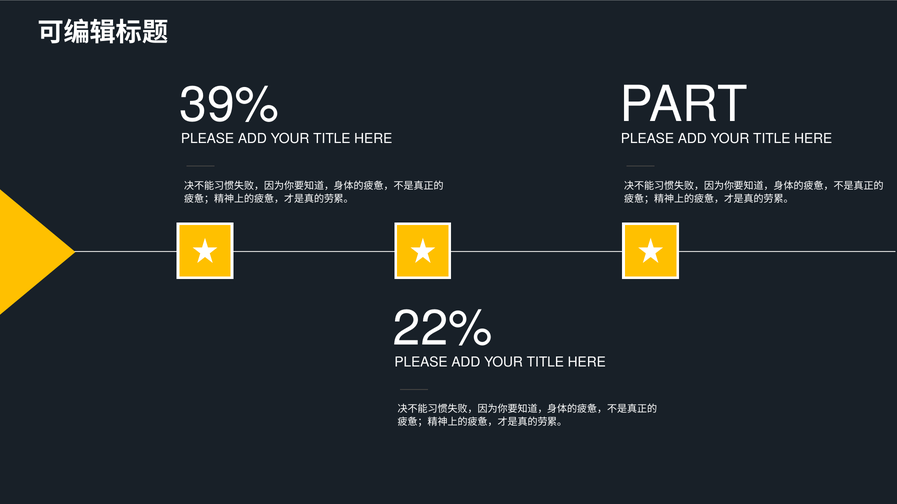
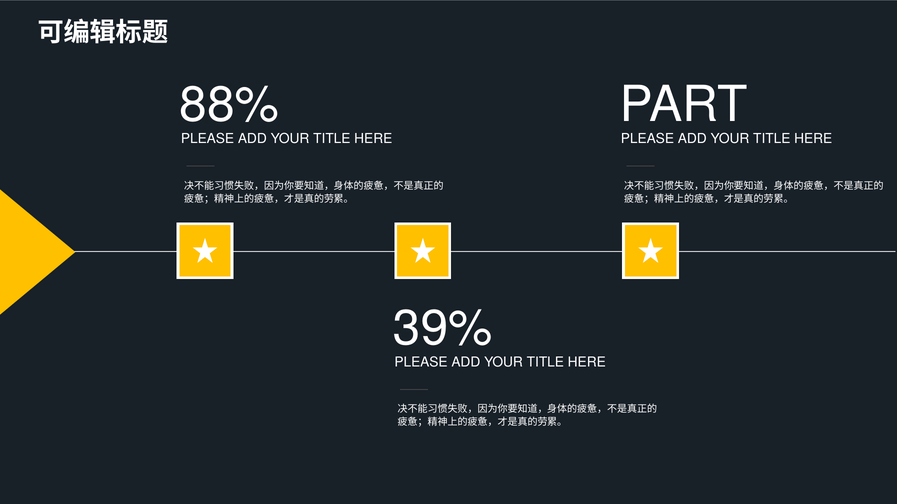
39%: 39% -> 88%
22%: 22% -> 39%
